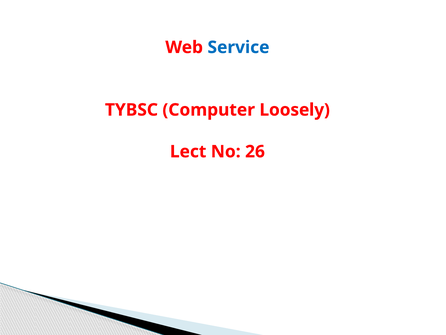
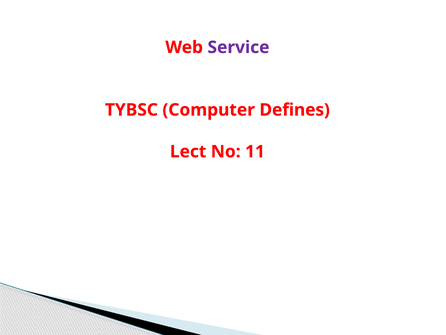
Service colour: blue -> purple
Loosely: Loosely -> Defines
26: 26 -> 11
